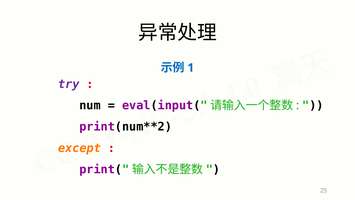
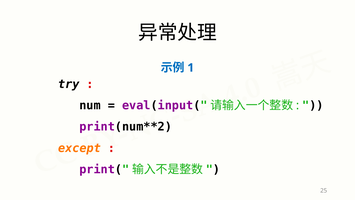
try colour: purple -> black
